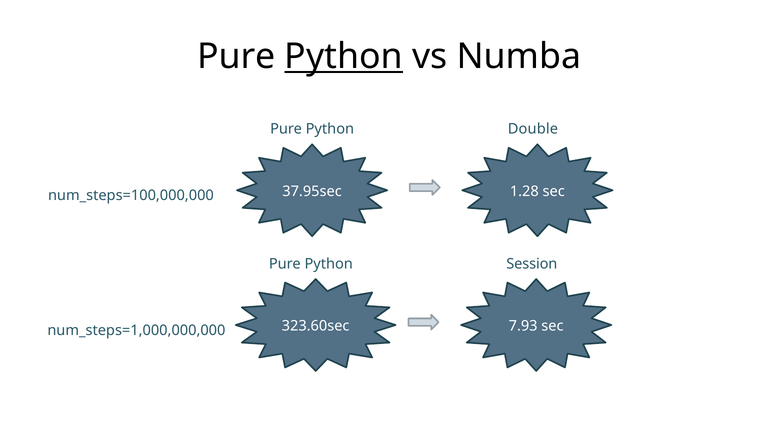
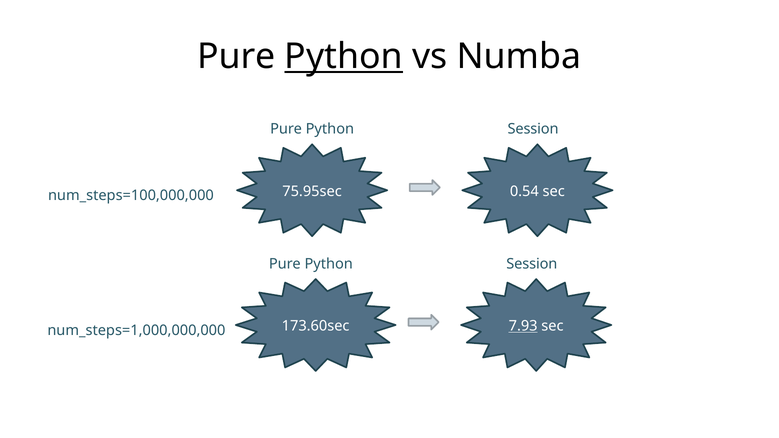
Double at (533, 129): Double -> Session
37.95sec: 37.95sec -> 75.95sec
1.28: 1.28 -> 0.54
323.60sec: 323.60sec -> 173.60sec
7.93 underline: none -> present
